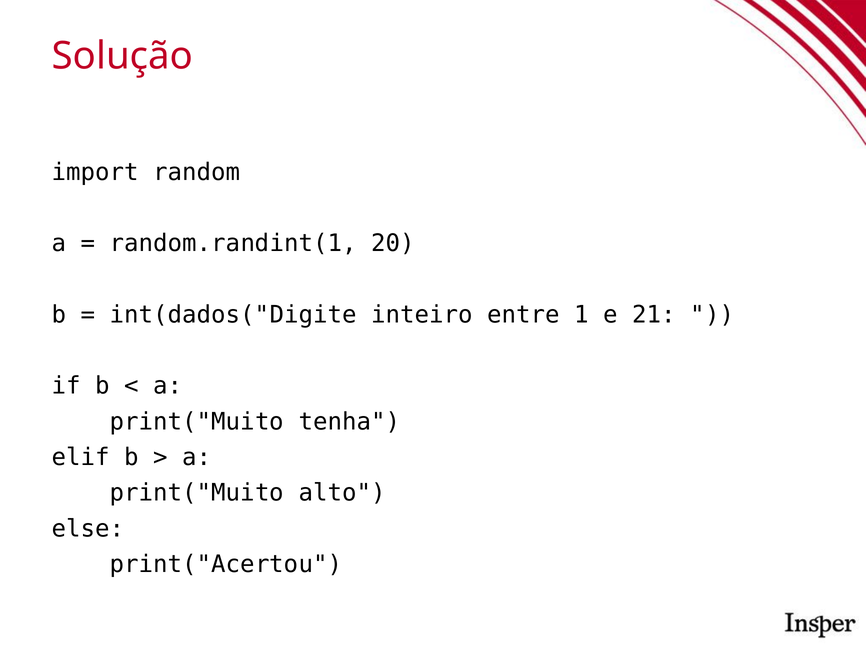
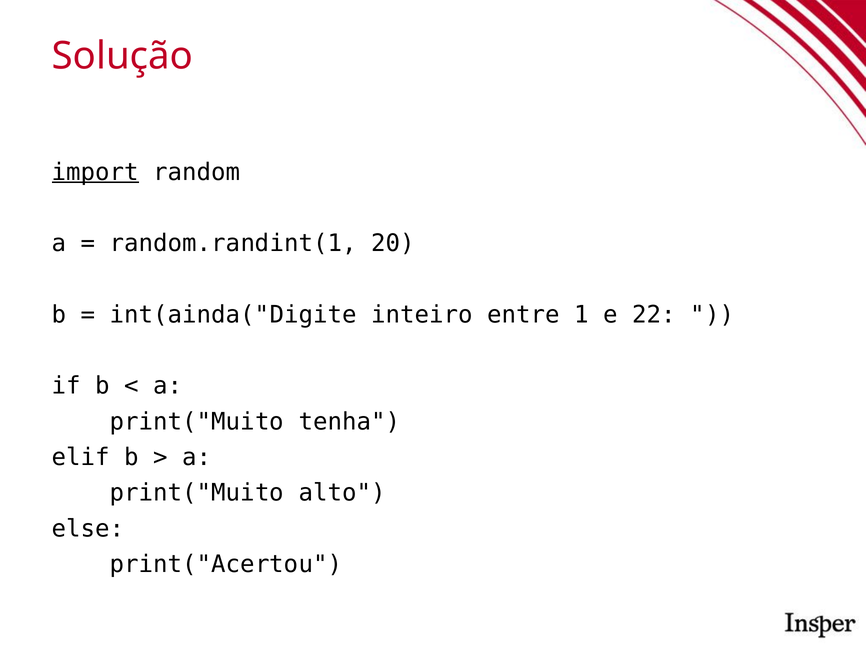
import underline: none -> present
int(dados("Digite: int(dados("Digite -> int(ainda("Digite
21: 21 -> 22
